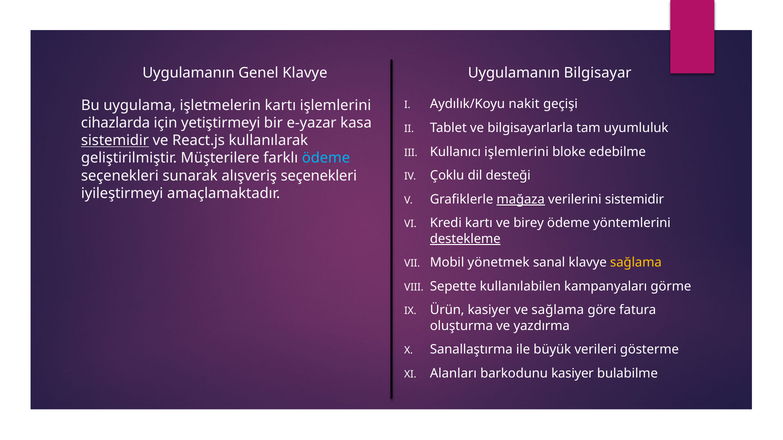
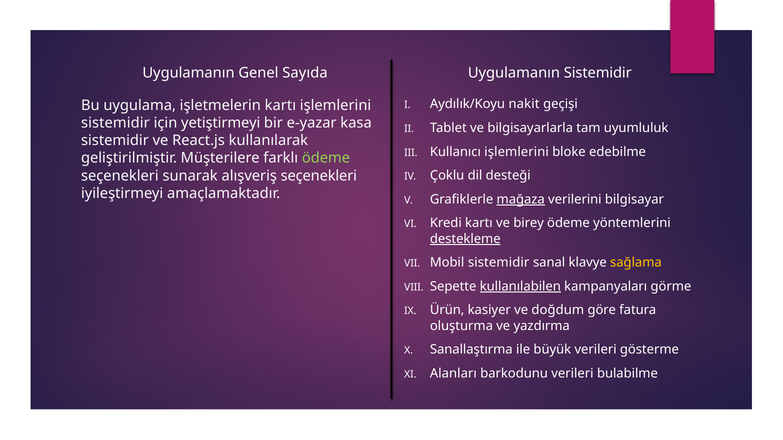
Genel Klavye: Klavye -> Sayıda
Uygulamanın Bilgisayar: Bilgisayar -> Sistemidir
cihazlarda at (116, 123): cihazlarda -> sistemidir
sistemidir at (115, 141) underline: present -> none
ödeme at (326, 158) colour: light blue -> light green
verilerini sistemidir: sistemidir -> bilgisayar
Mobil yönetmek: yönetmek -> sistemidir
kullanılabilen underline: none -> present
ve sağlama: sağlama -> doğdum
barkodunu kasiyer: kasiyer -> verileri
